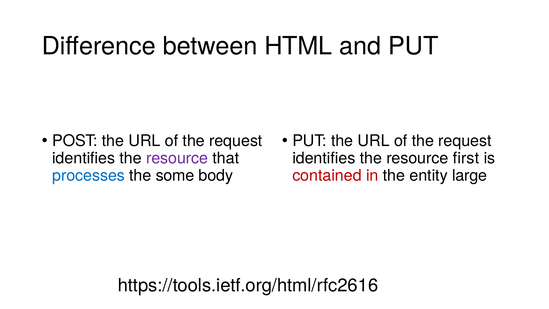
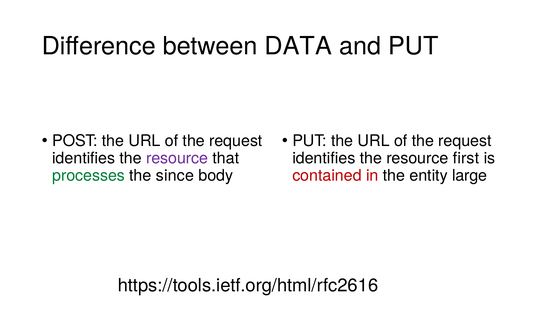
HTML: HTML -> DATA
processes colour: blue -> green
some: some -> since
